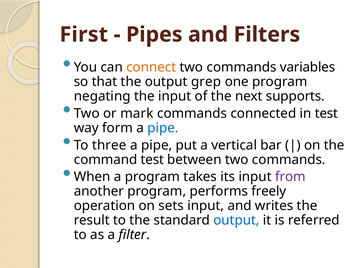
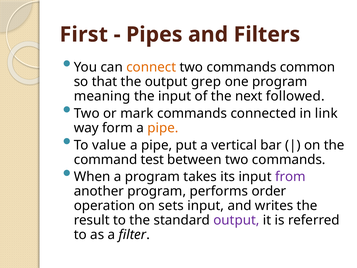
variables: variables -> common
negating: negating -> meaning
supports: supports -> followed
in test: test -> link
pipe at (163, 128) colour: blue -> orange
three: three -> value
freely: freely -> order
output at (236, 220) colour: blue -> purple
